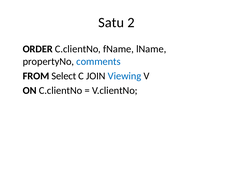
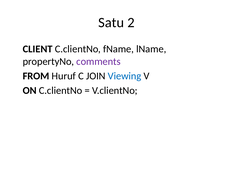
ORDER: ORDER -> CLIENT
comments colour: blue -> purple
Select: Select -> Huruf
